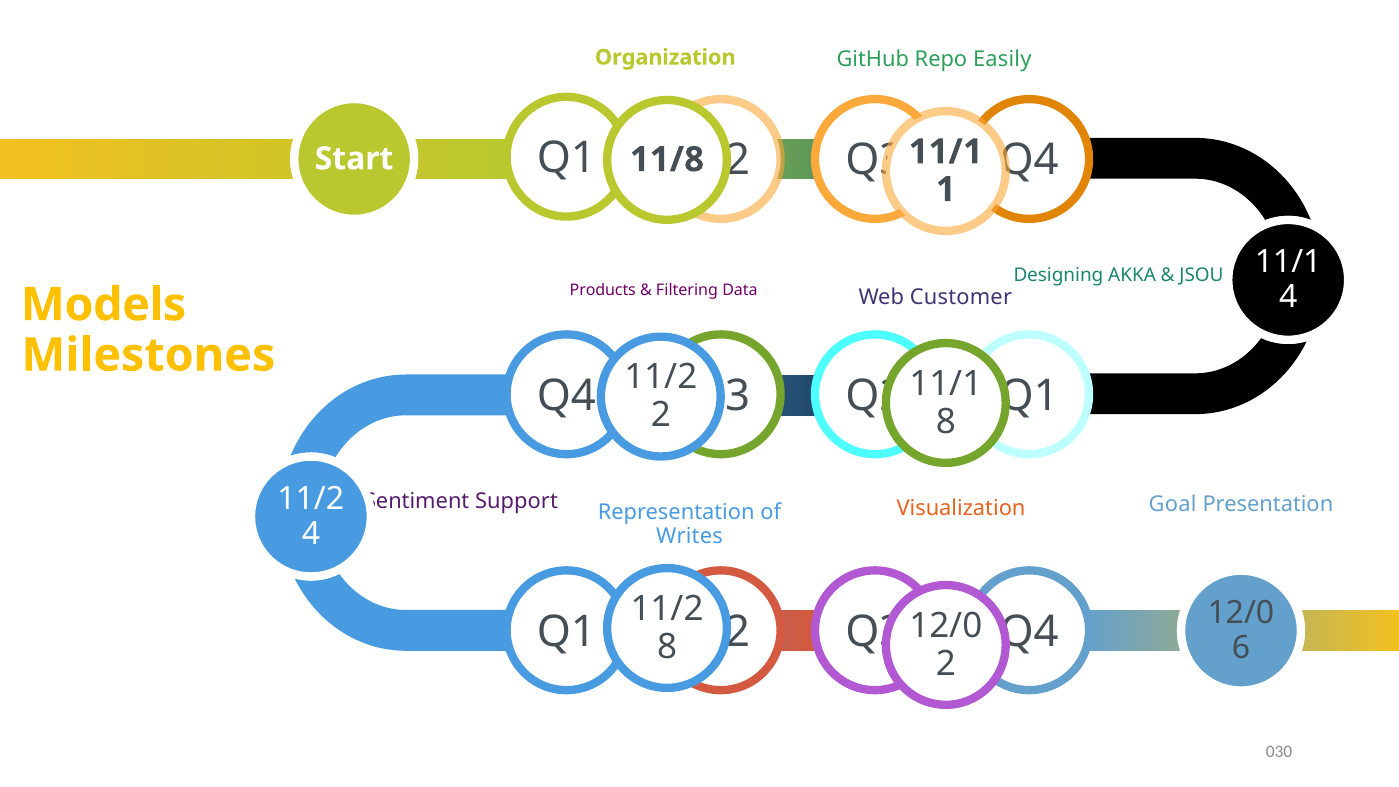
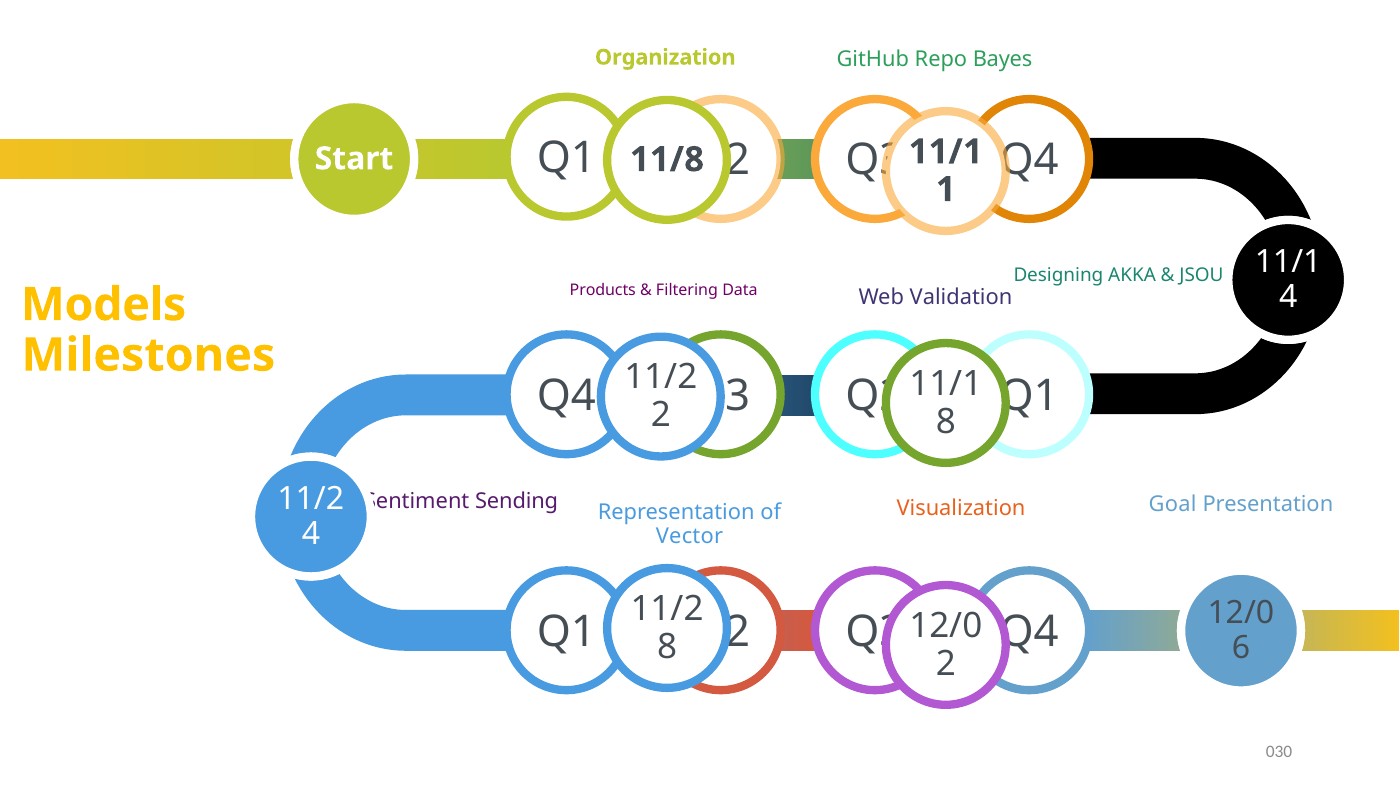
Easily: Easily -> Bayes
Customer: Customer -> Validation
Support: Support -> Sending
Writes: Writes -> Vector
